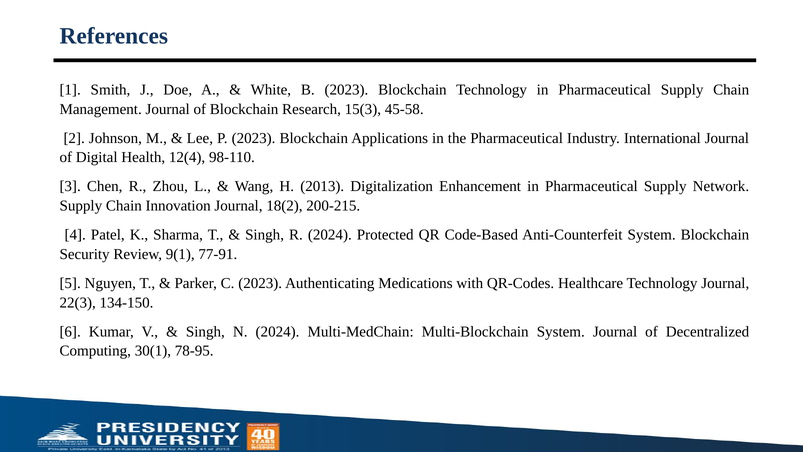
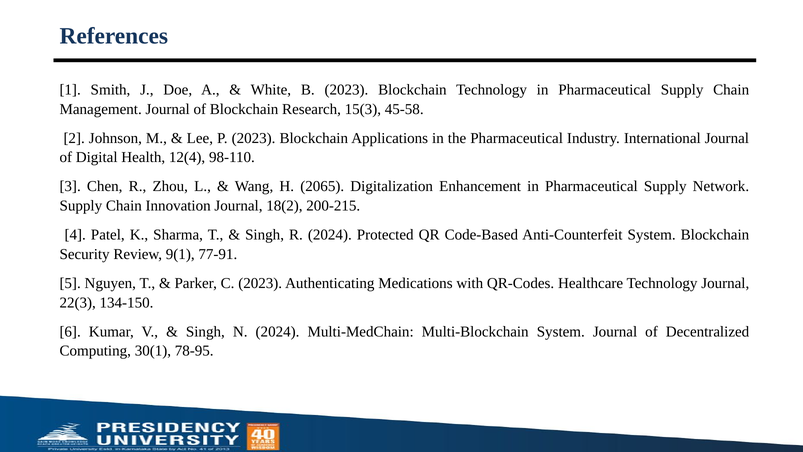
2013: 2013 -> 2065
